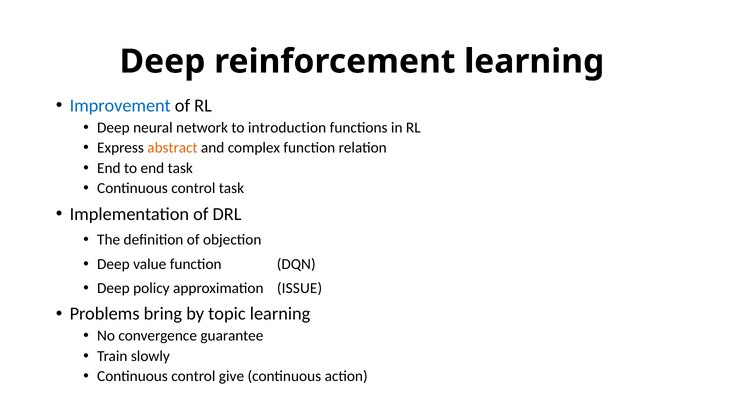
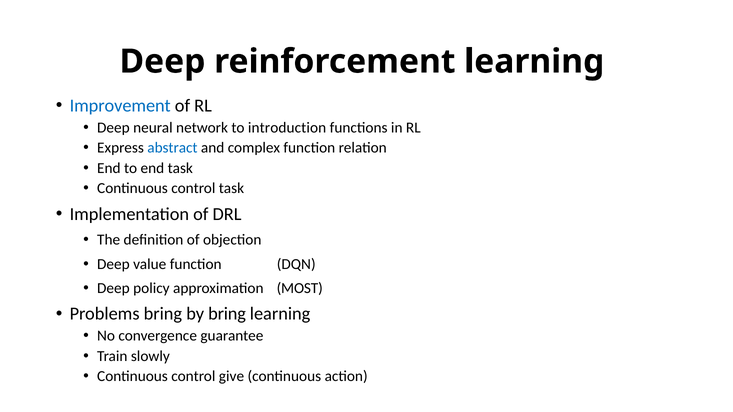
abstract colour: orange -> blue
ISSUE: ISSUE -> MOST
by topic: topic -> bring
